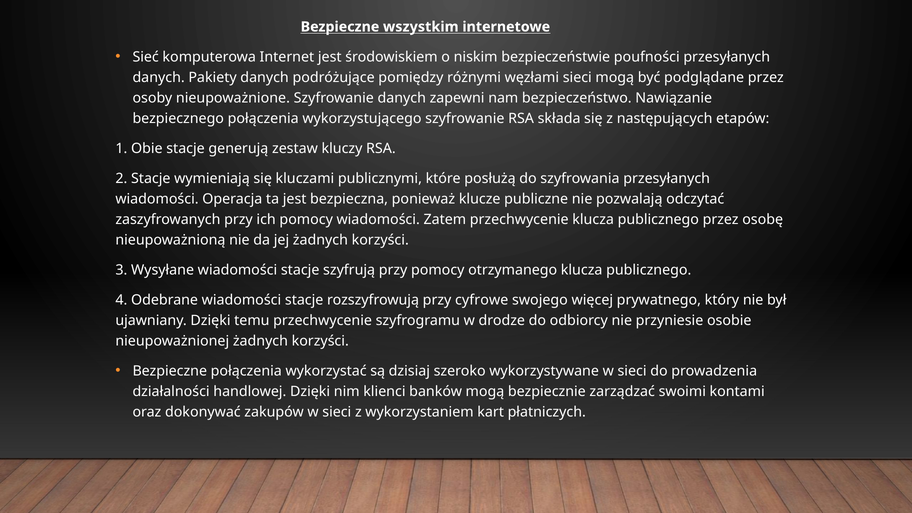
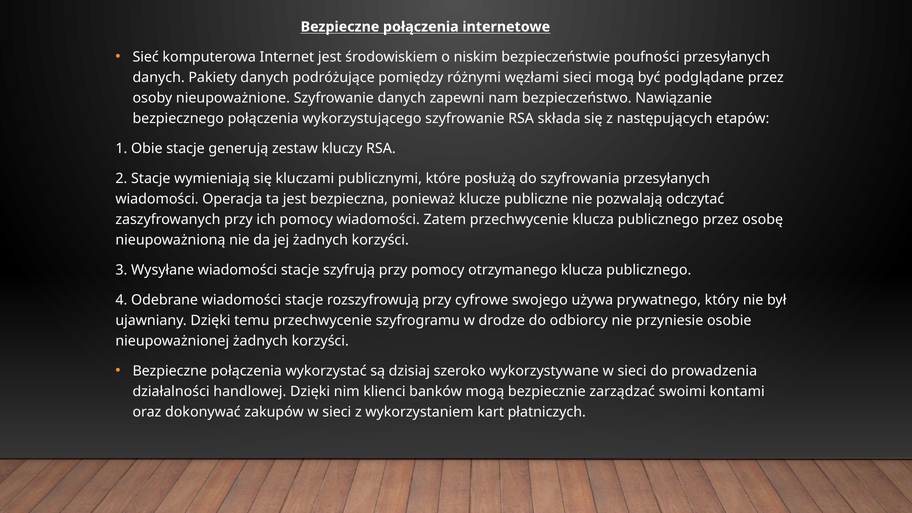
wszystkim at (421, 27): wszystkim -> połączenia
więcej: więcej -> używa
